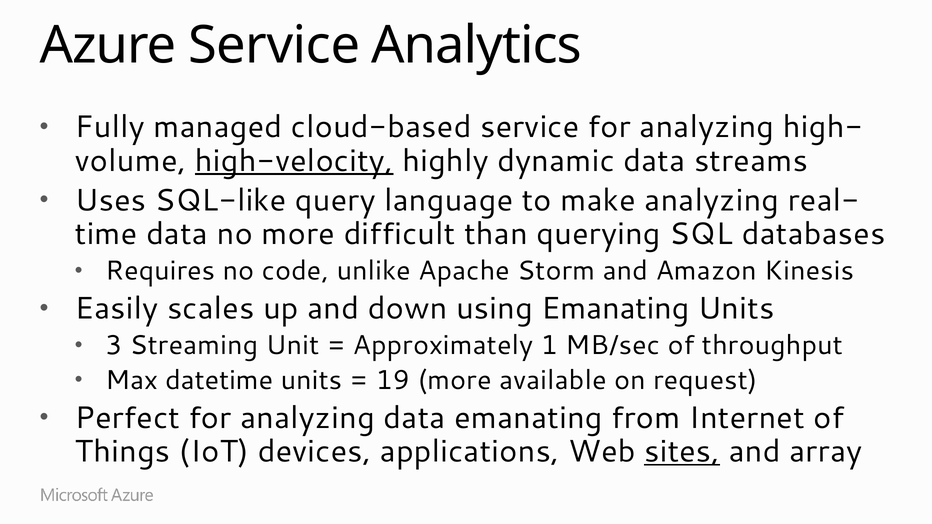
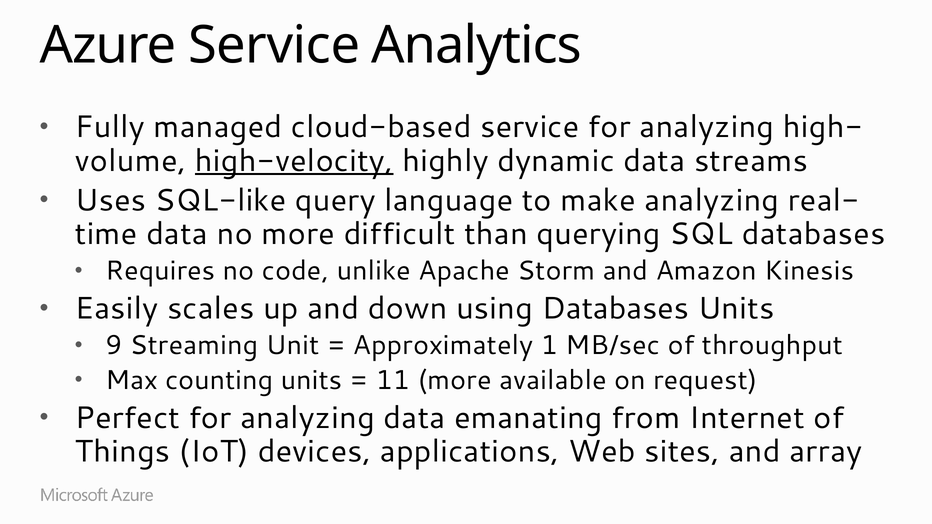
using Emanating: Emanating -> Databases
3: 3 -> 9
datetime: datetime -> counting
19: 19 -> 11
sites underline: present -> none
